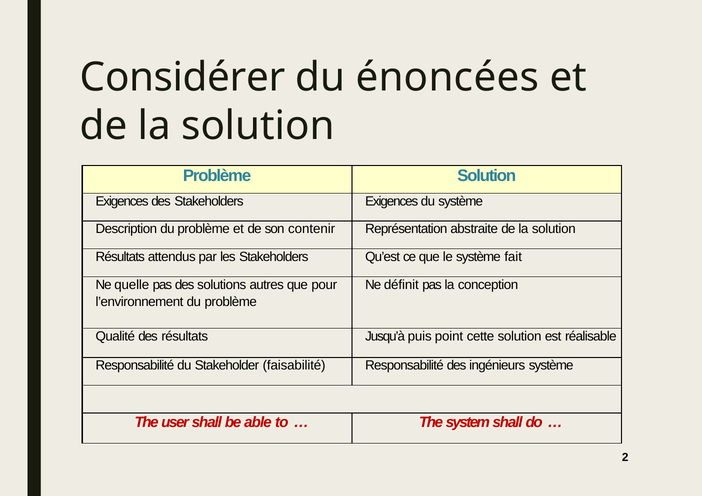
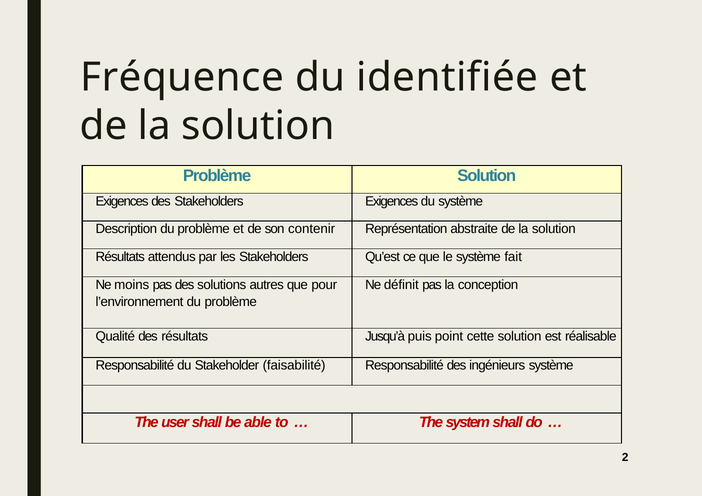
Considérer: Considérer -> Fréquence
énoncées: énoncées -> identifiée
quelle: quelle -> moins
